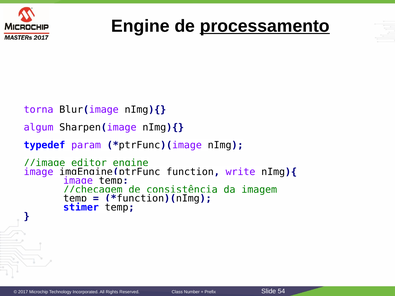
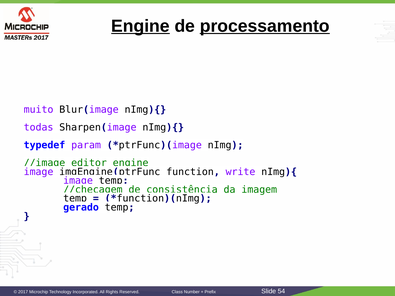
Engine at (140, 26) underline: none -> present
torna: torna -> muito
algum: algum -> todas
stimer: stimer -> gerado
